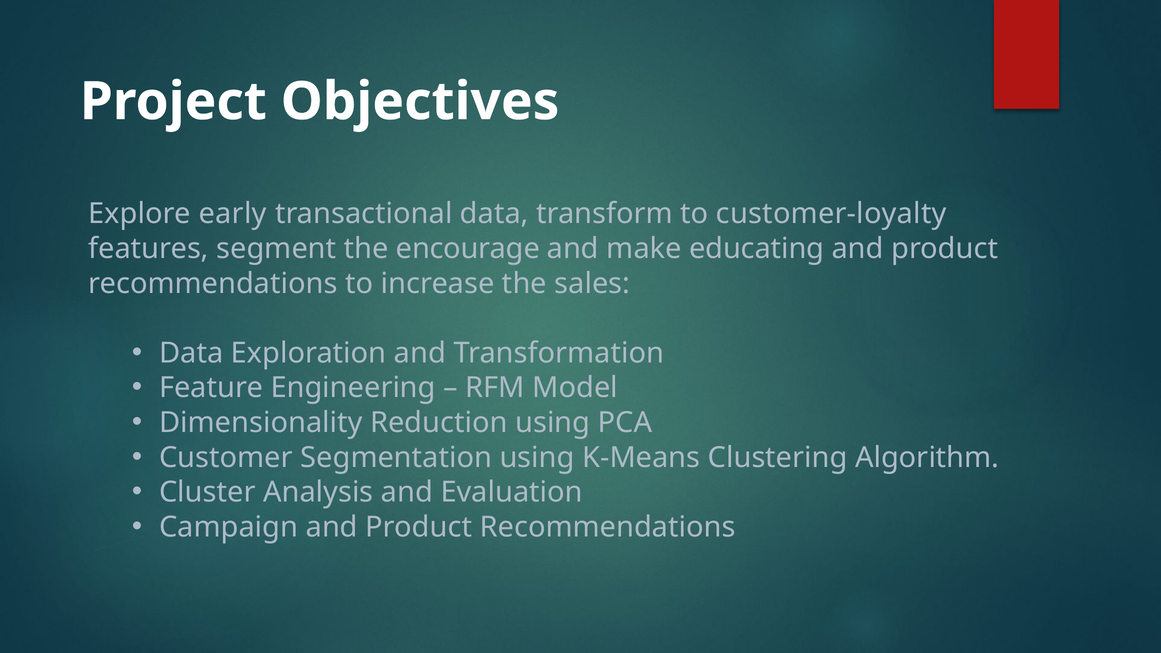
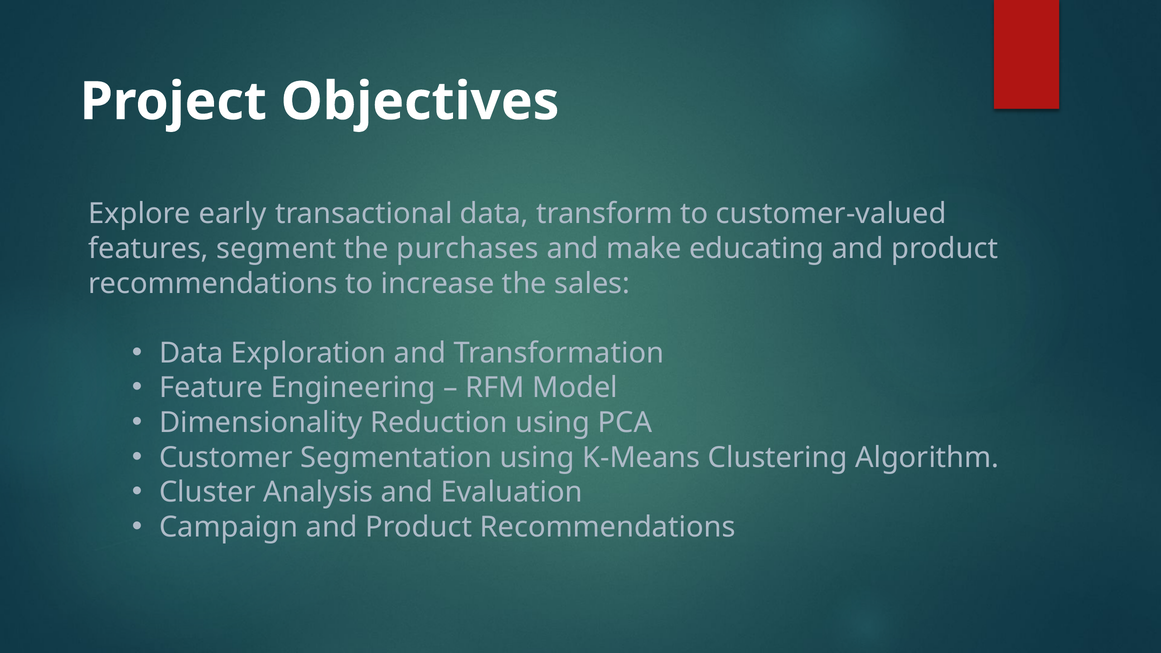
customer-loyalty: customer-loyalty -> customer-valued
encourage: encourage -> purchases
